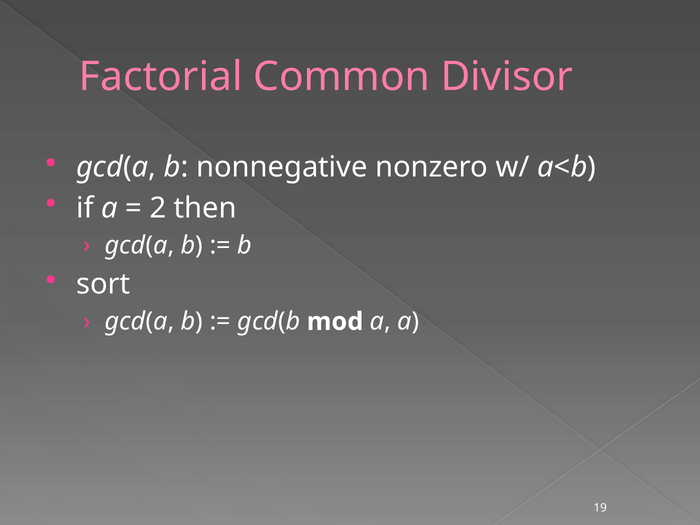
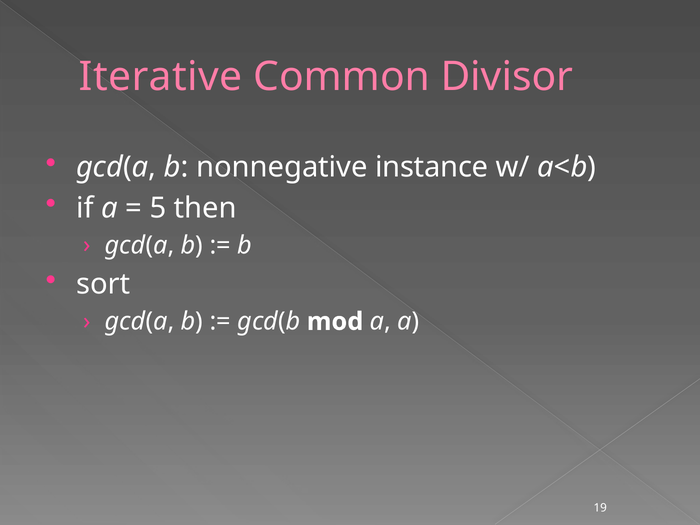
Factorial: Factorial -> Iterative
nonzero: nonzero -> instance
2: 2 -> 5
